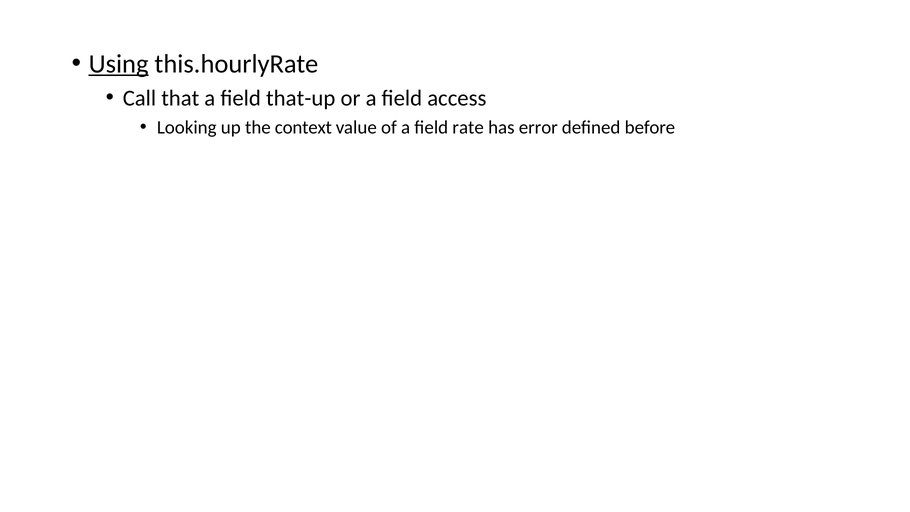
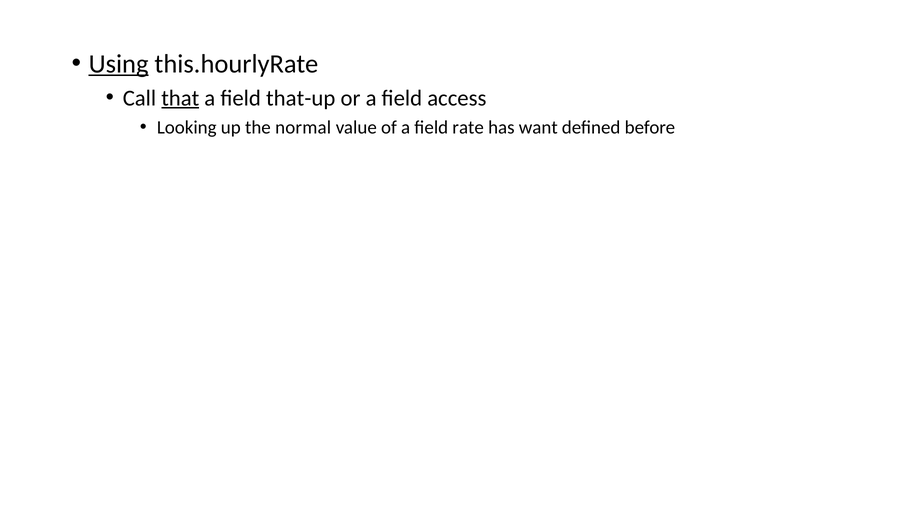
that underline: none -> present
context: context -> normal
error: error -> want
